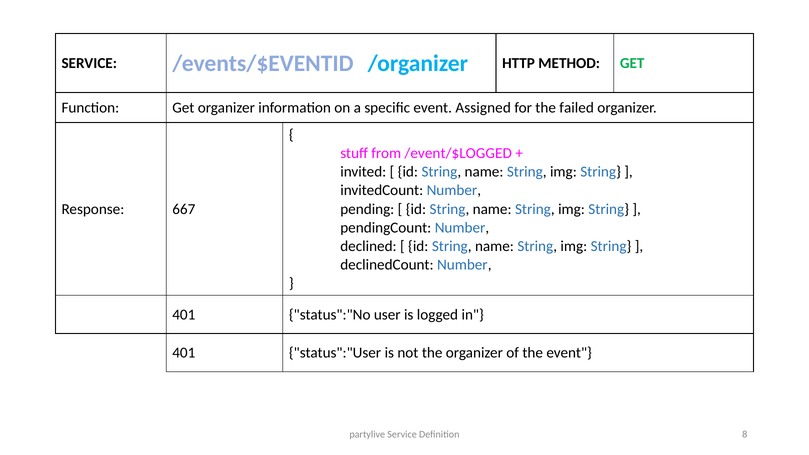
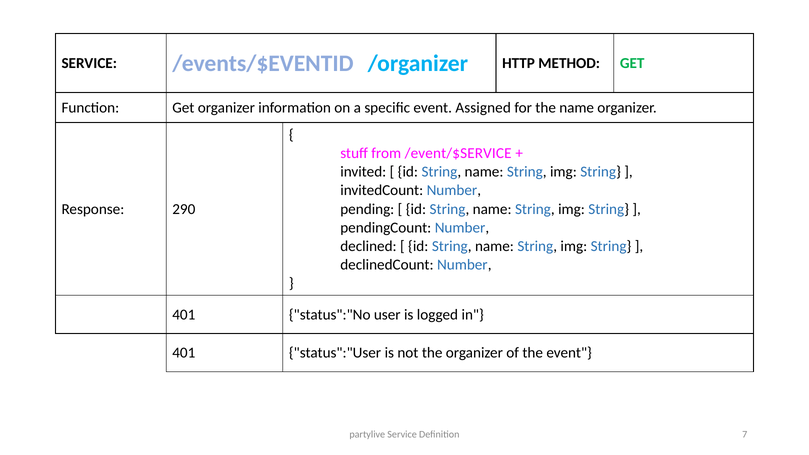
the failed: failed -> name
/event/$LOGGED: /event/$LOGGED -> /event/$SERVICE
667: 667 -> 290
8: 8 -> 7
